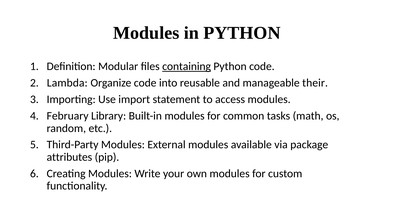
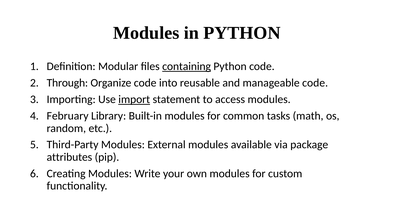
Lambda: Lambda -> Through
manageable their: their -> code
import underline: none -> present
